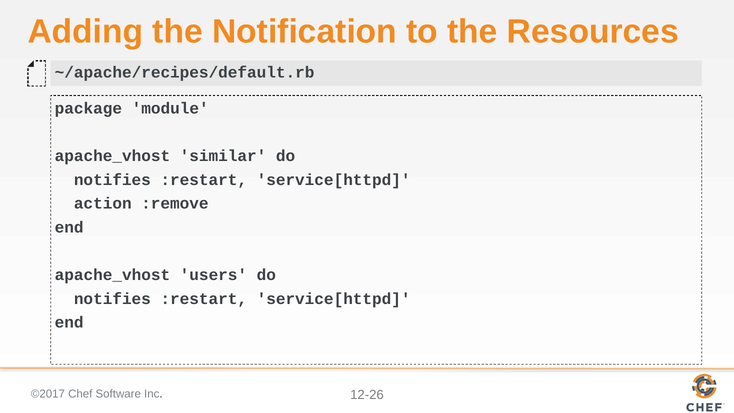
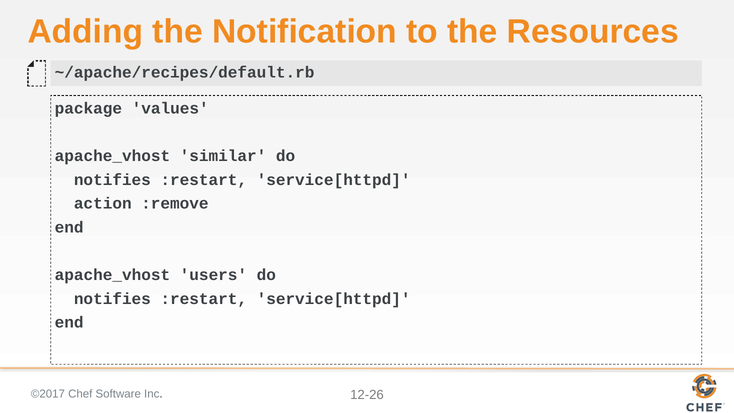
module: module -> values
